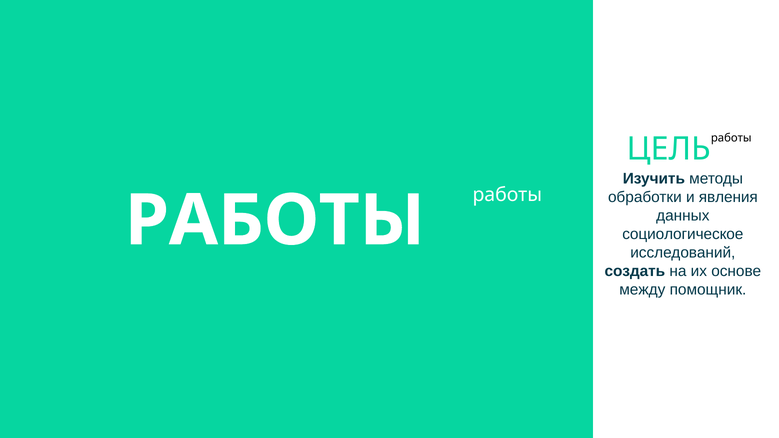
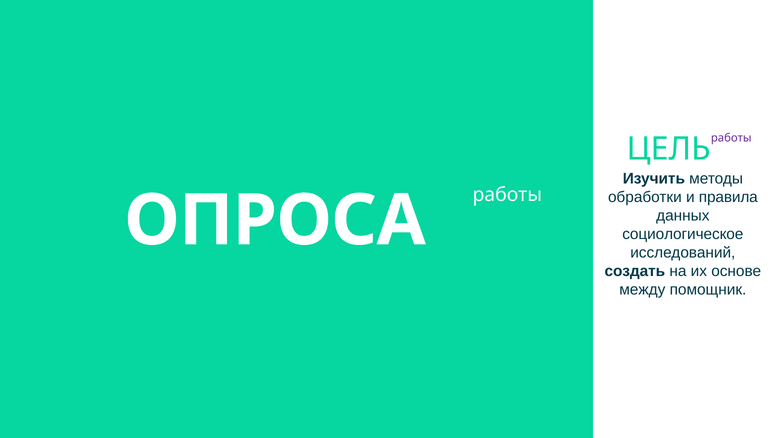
работы at (731, 138) colour: black -> purple
явления: явления -> правила
РАБОТЫ at (275, 221): РАБОТЫ -> ОПРОСА
